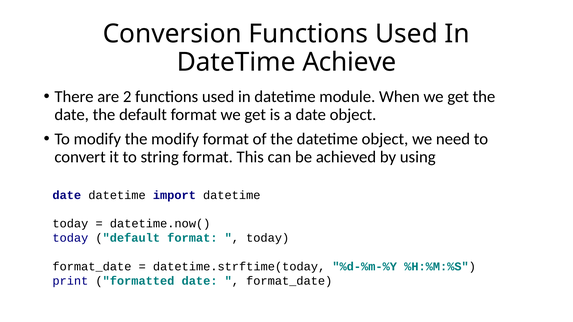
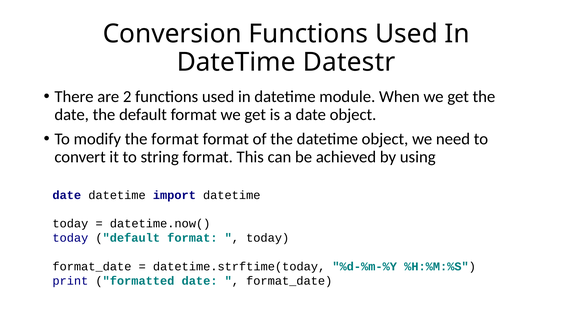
Achieve: Achieve -> Datestr
the modify: modify -> format
